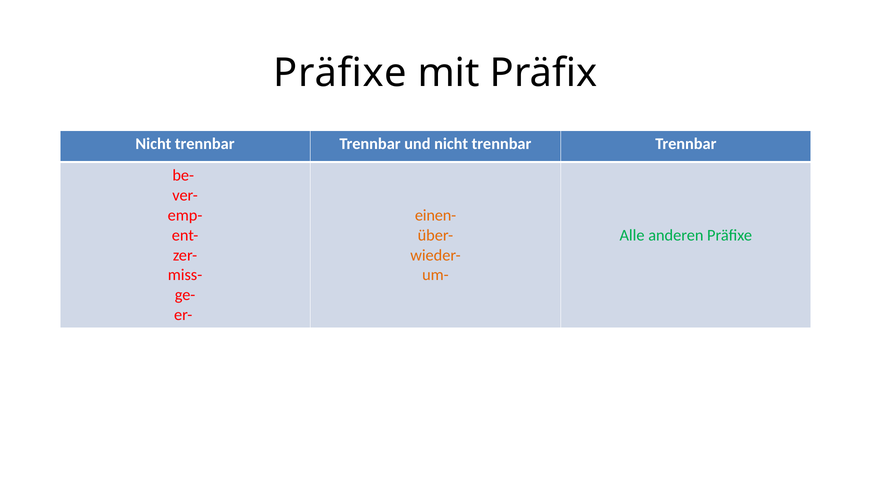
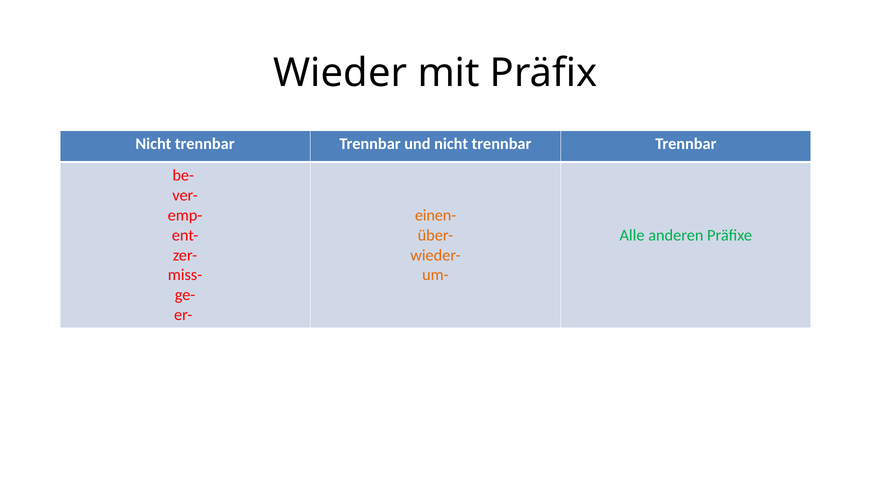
Präfixe at (340, 73): Präfixe -> Wieder
